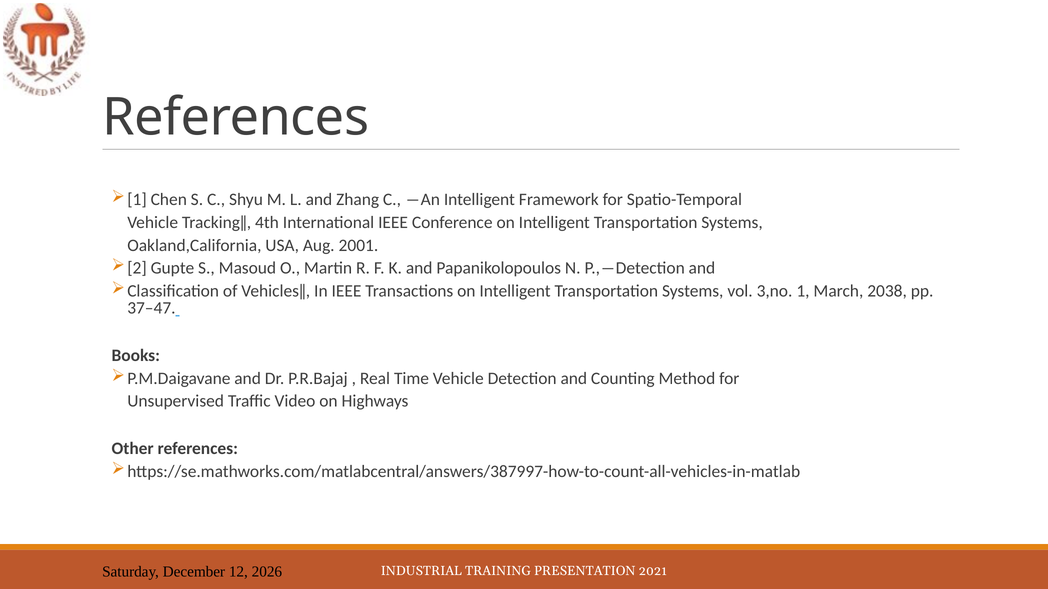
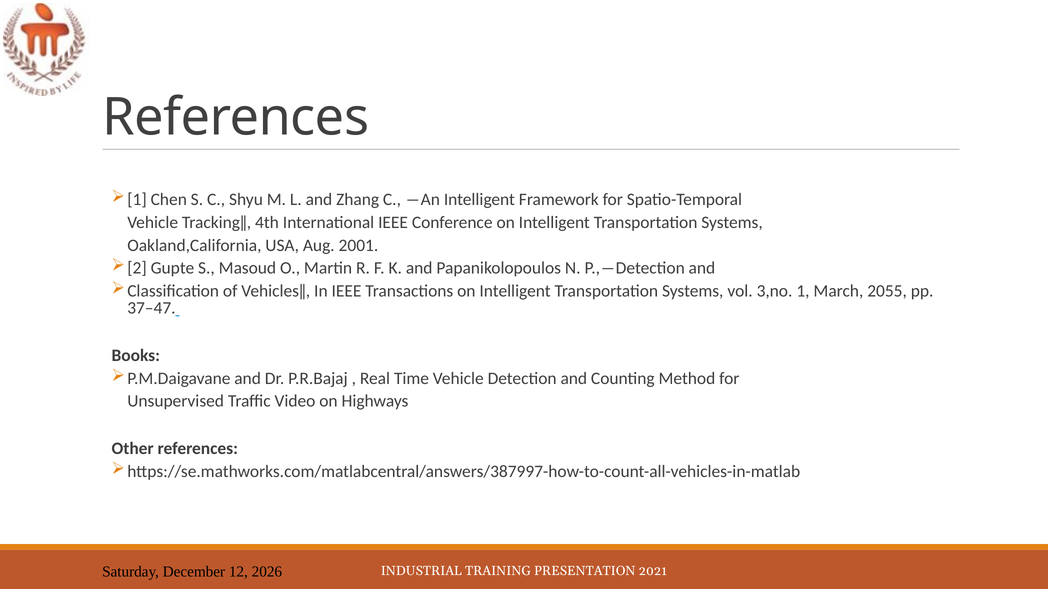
2038: 2038 -> 2055
